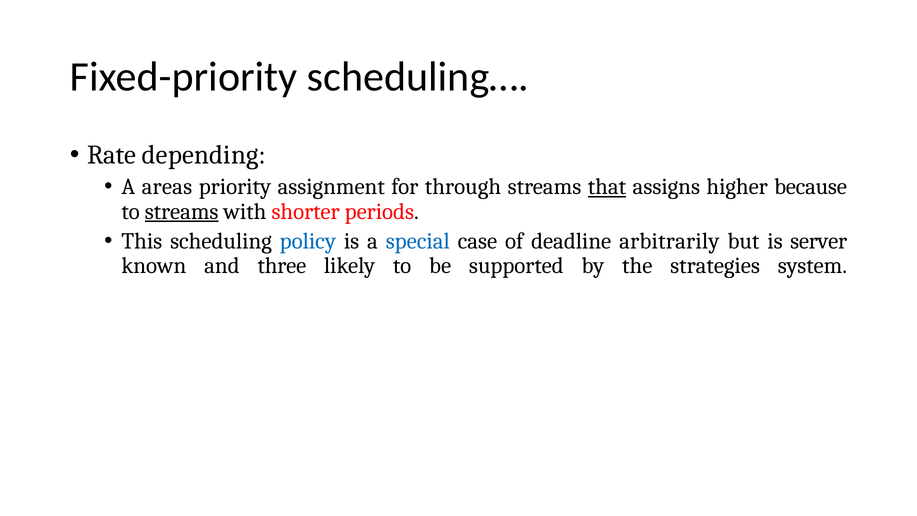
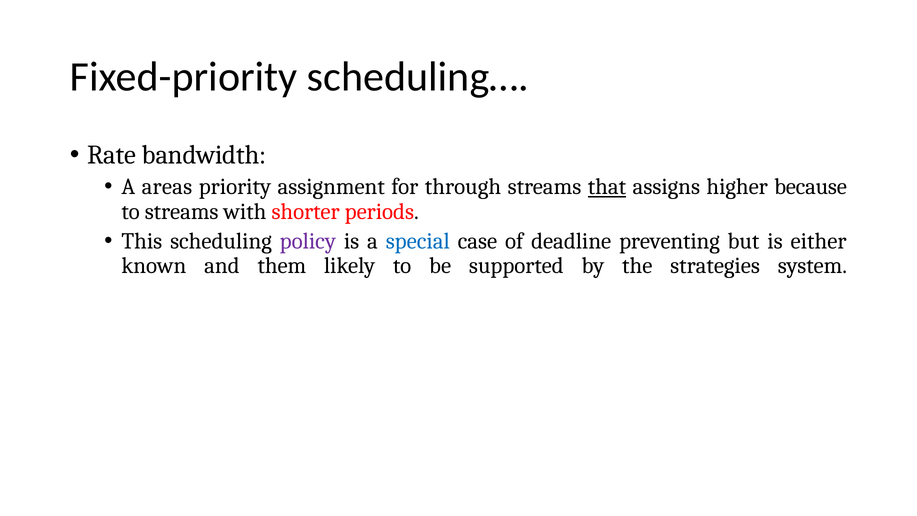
depending: depending -> bandwidth
streams at (182, 211) underline: present -> none
policy colour: blue -> purple
arbitrarily: arbitrarily -> preventing
server: server -> either
three: three -> them
